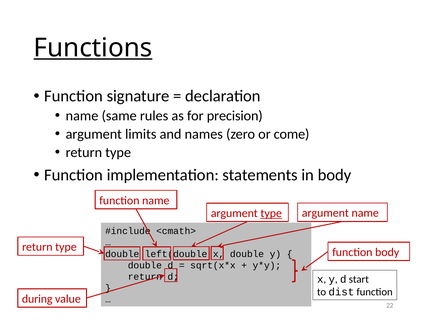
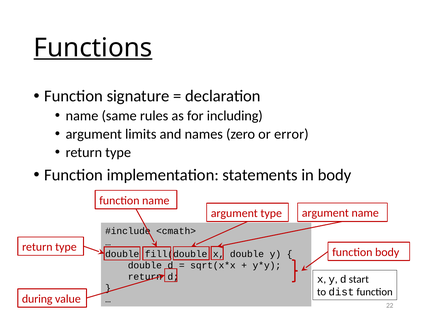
precision: precision -> including
come: come -> error
type at (271, 213) underline: present -> none
left(double: left(double -> fill(double
